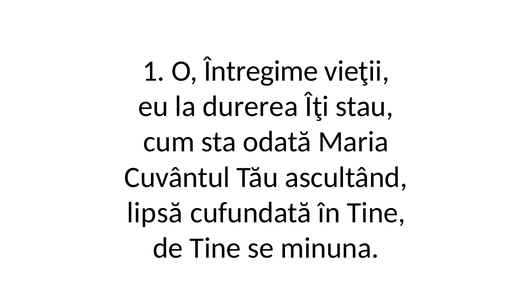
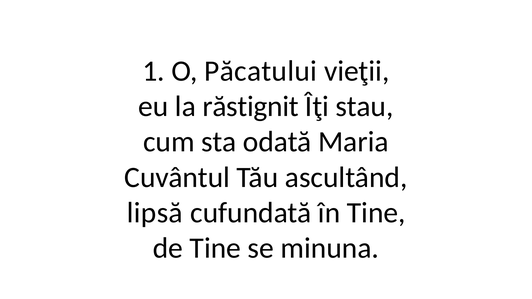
Întregime: Întregime -> Păcatului
durerea: durerea -> răstignit
